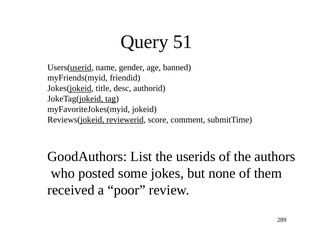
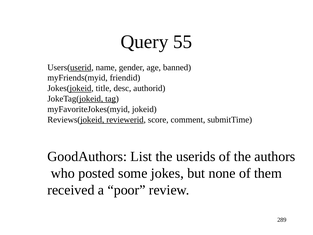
51: 51 -> 55
